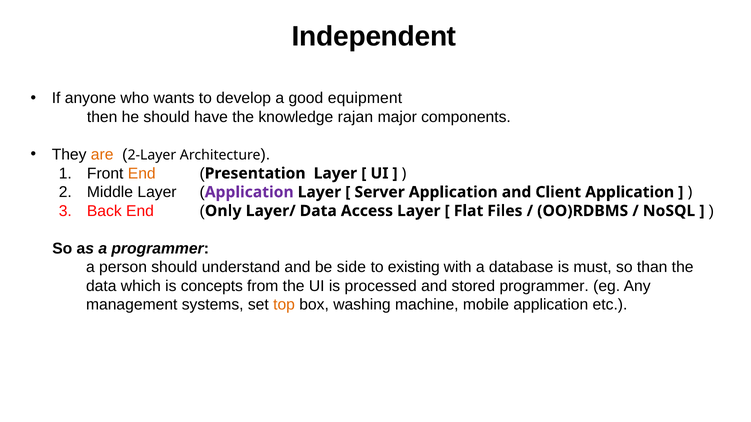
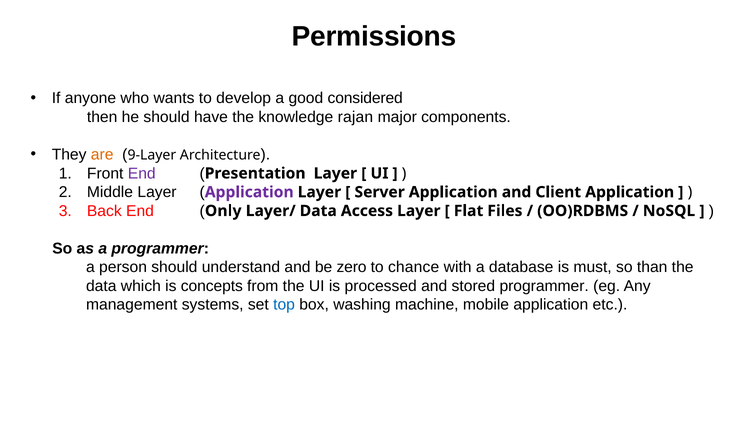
Independent: Independent -> Permissions
equipment: equipment -> considered
2-Layer: 2-Layer -> 9-Layer
End at (142, 174) colour: orange -> purple
side: side -> zero
existing: existing -> chance
top colour: orange -> blue
